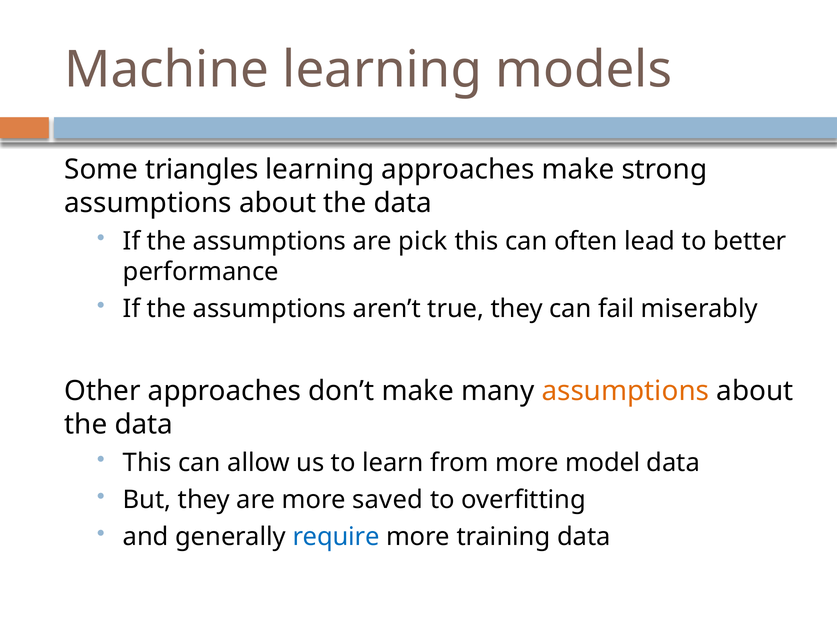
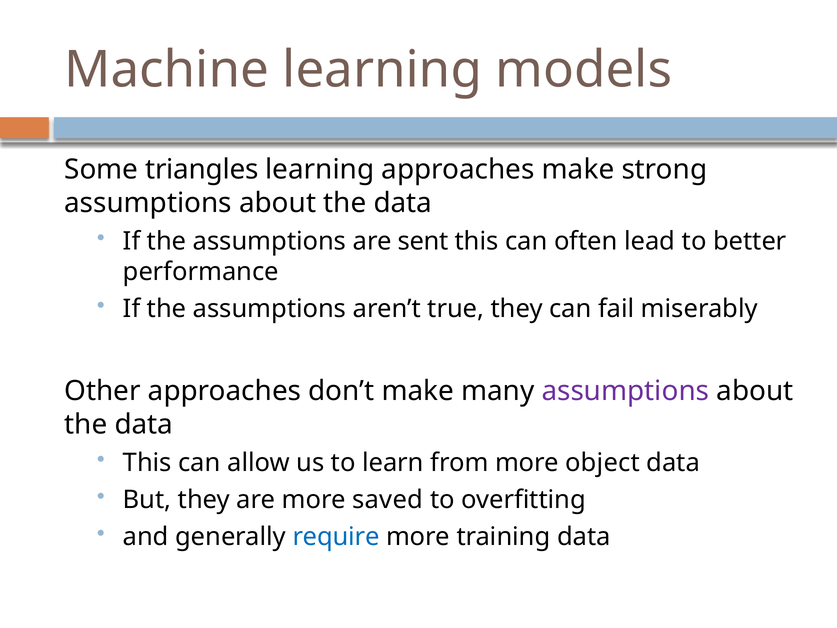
pick: pick -> sent
assumptions at (625, 391) colour: orange -> purple
model: model -> object
